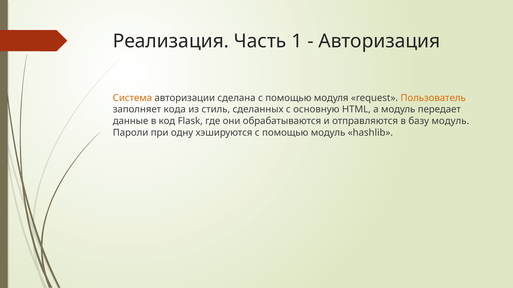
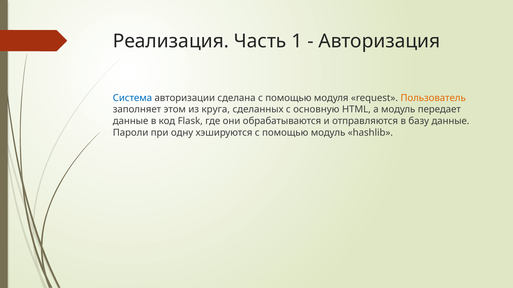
Система colour: orange -> blue
кода: кода -> этом
стиль: стиль -> круга
базу модуль: модуль -> данные
